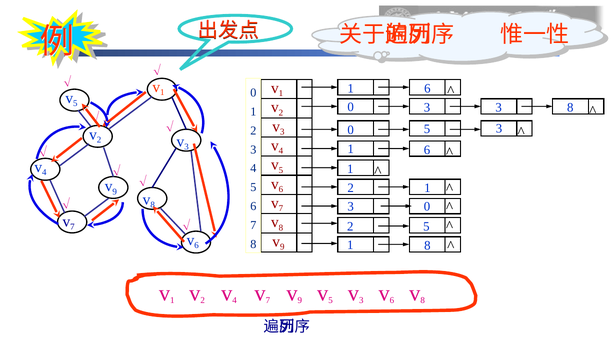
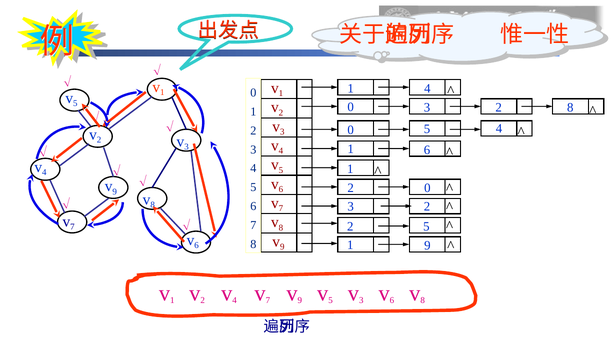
1 6: 6 -> 4
3 at (499, 108): 3 -> 2
5 3: 3 -> 4
2 1: 1 -> 0
0 at (427, 207): 0 -> 2
1 8: 8 -> 9
